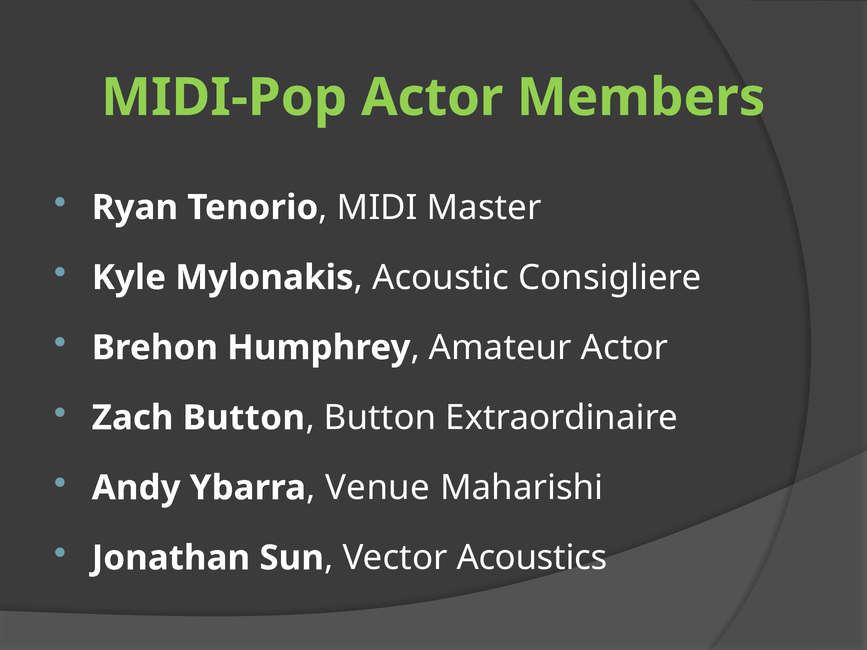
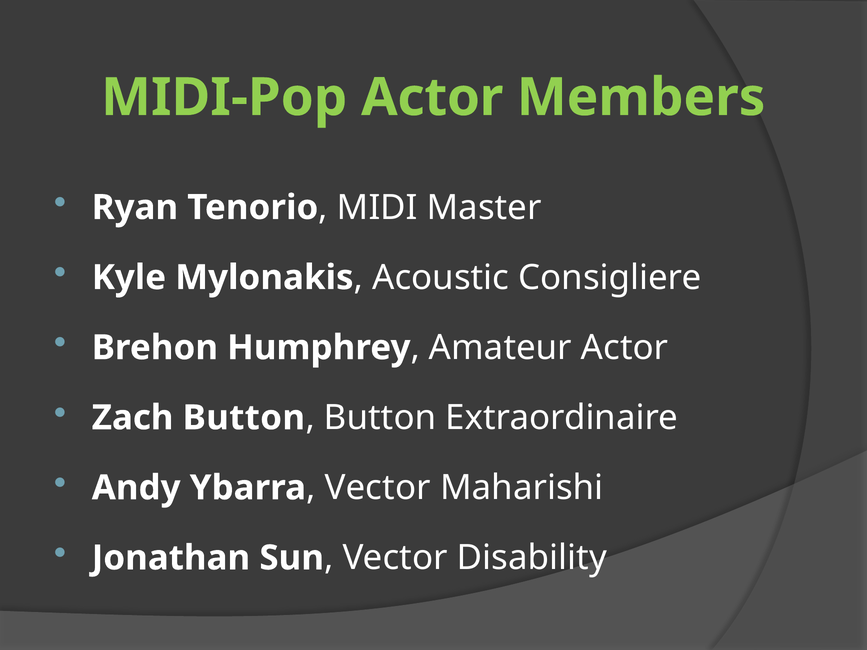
Venue at (378, 488): Venue -> Vector
Acoustics: Acoustics -> Disability
